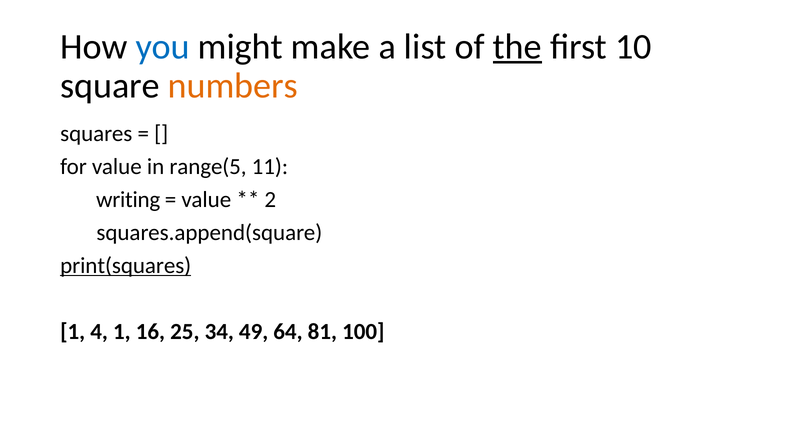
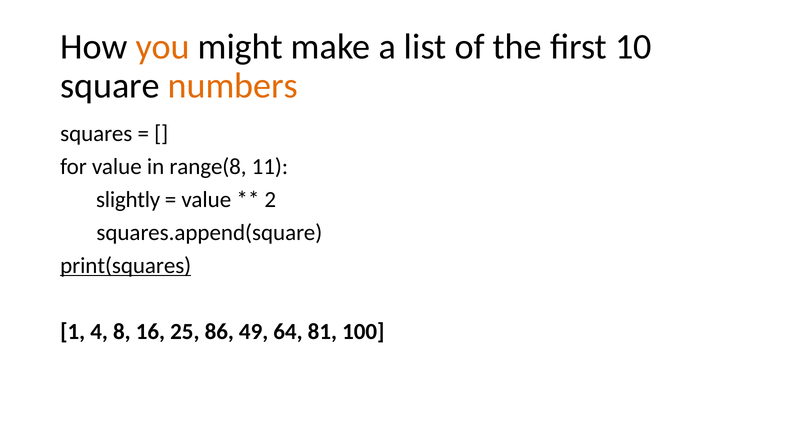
you colour: blue -> orange
the underline: present -> none
range(5: range(5 -> range(8
writing: writing -> slightly
4 1: 1 -> 8
34: 34 -> 86
